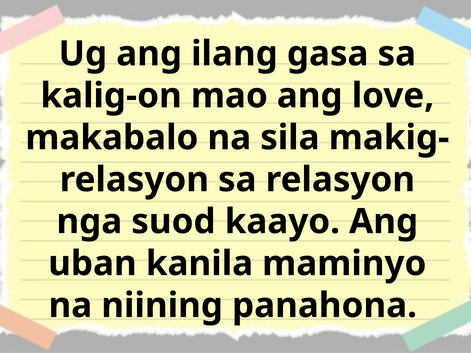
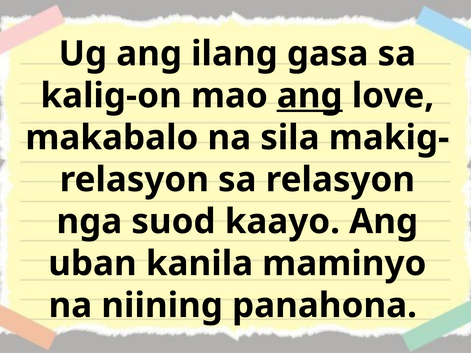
ang at (310, 96) underline: none -> present
